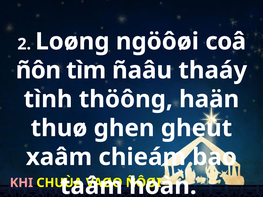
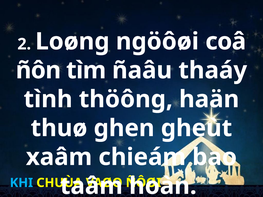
KHI colour: pink -> light blue
